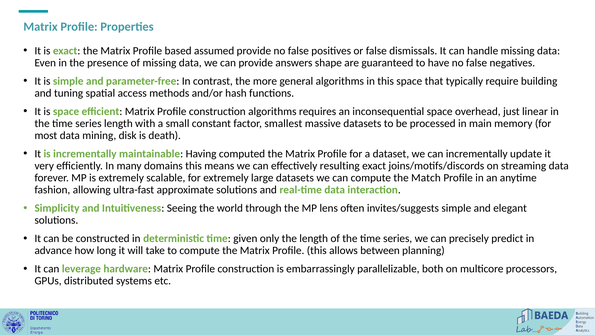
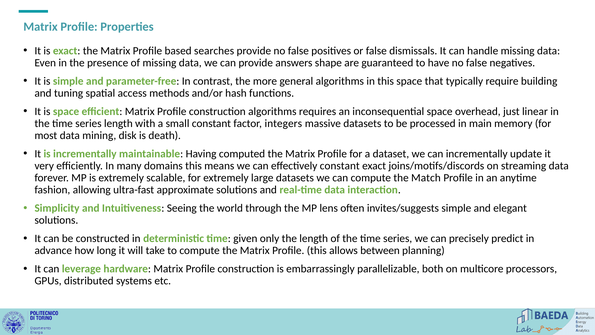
assumed: assumed -> searches
smallest: smallest -> integers
effectively resulting: resulting -> constant
